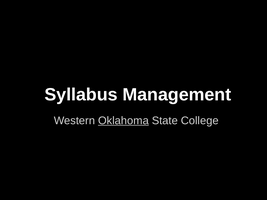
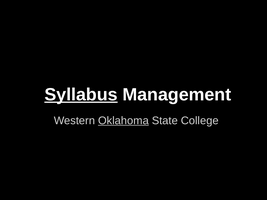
Syllabus underline: none -> present
